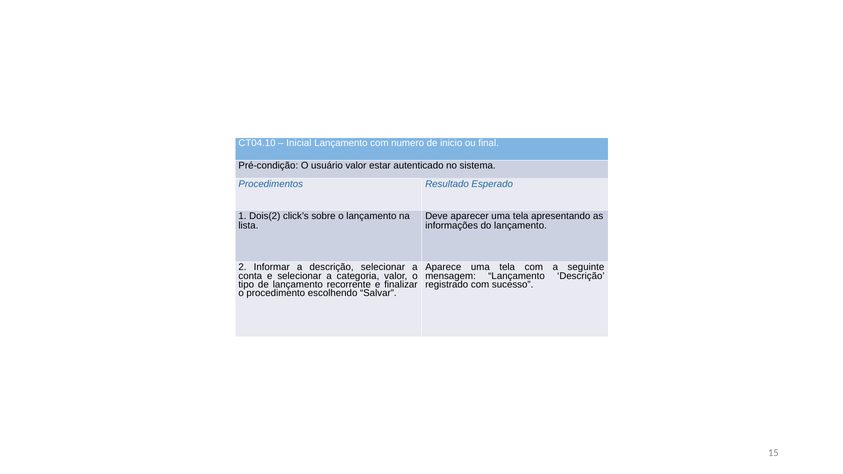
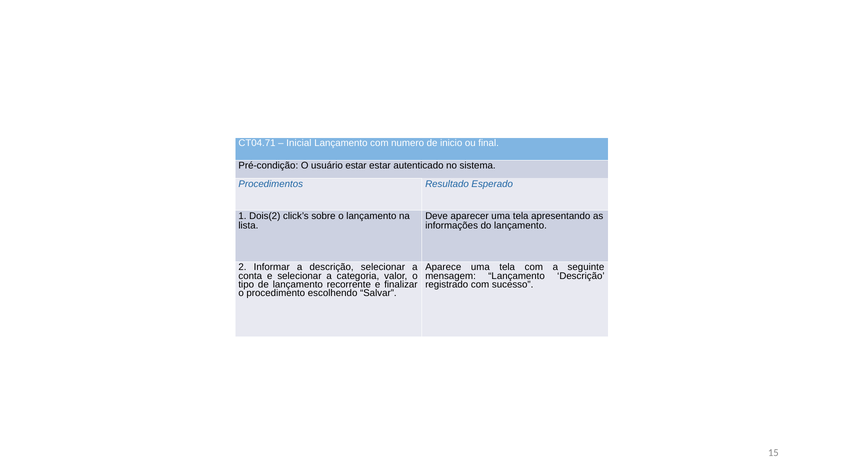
CT04.10: CT04.10 -> CT04.71
usuário valor: valor -> estar
